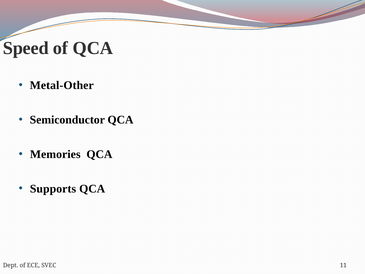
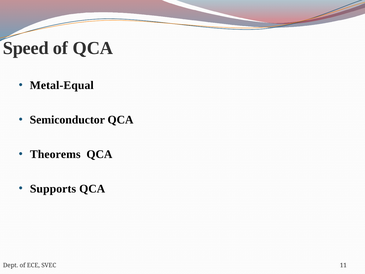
Metal-Other: Metal-Other -> Metal-Equal
Memories: Memories -> Theorems
